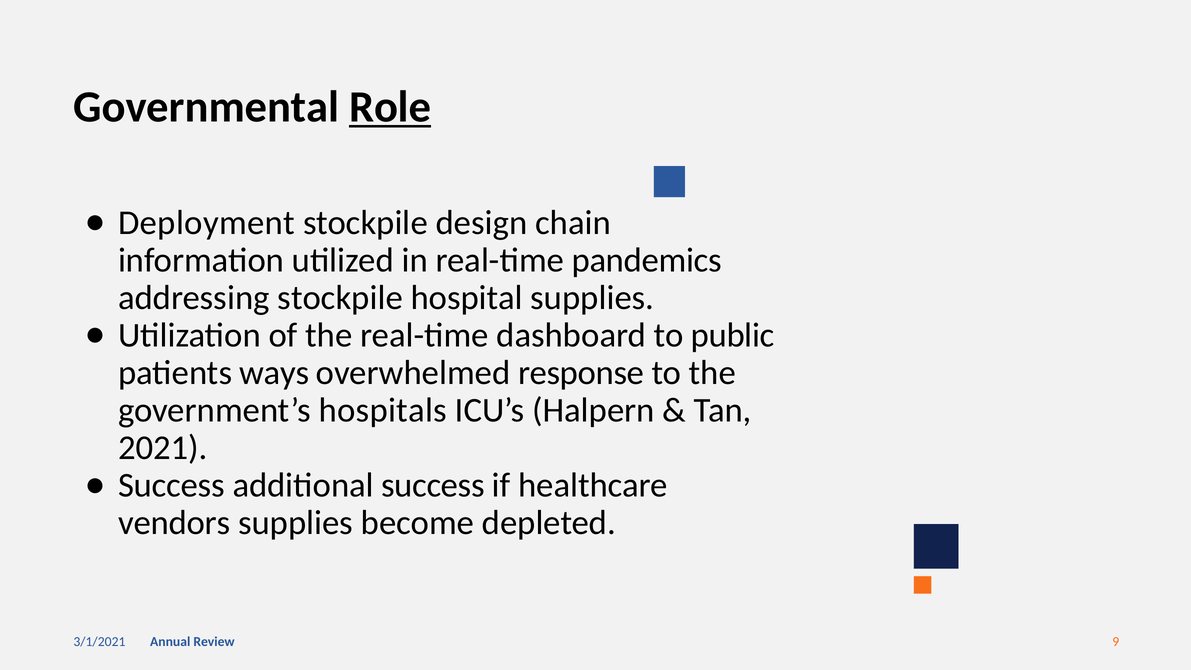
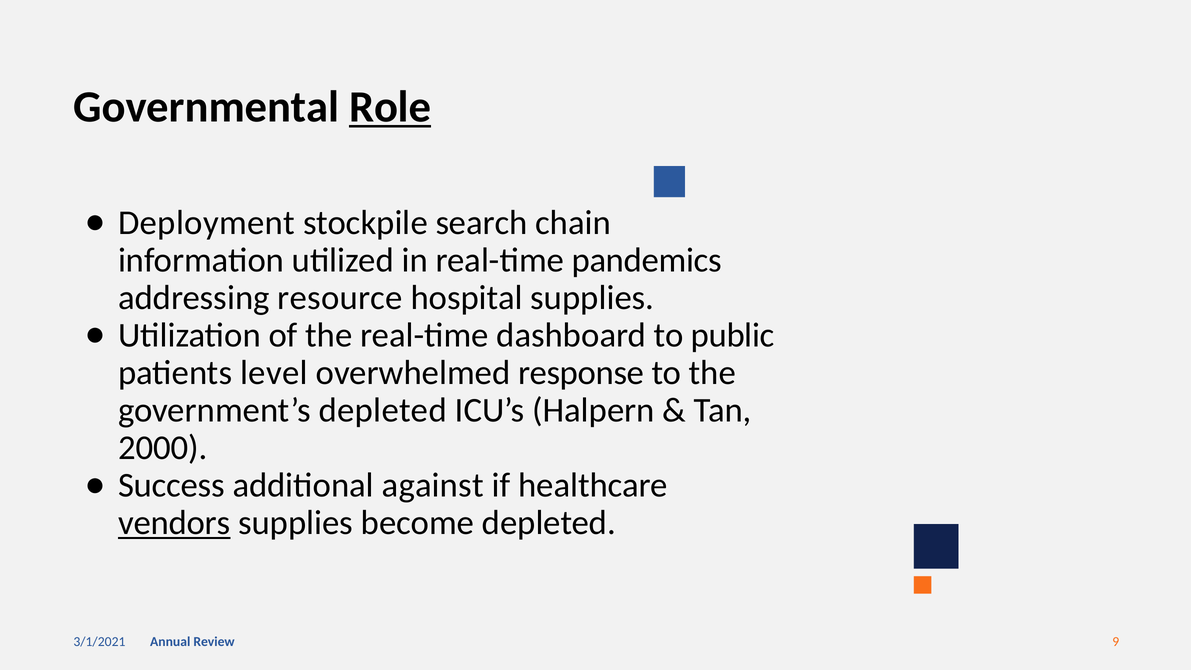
design: design -> search
addressing stockpile: stockpile -> resource
ways: ways -> level
government’s hospitals: hospitals -> depleted
2021: 2021 -> 2000
additional success: success -> against
vendors underline: none -> present
